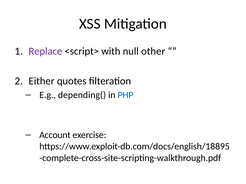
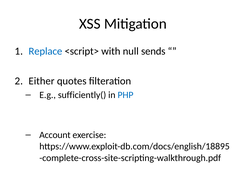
Replace colour: purple -> blue
other: other -> sends
depending(: depending( -> sufficiently(
